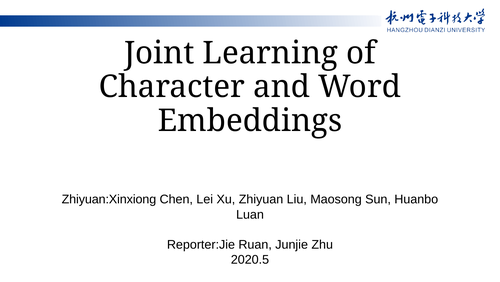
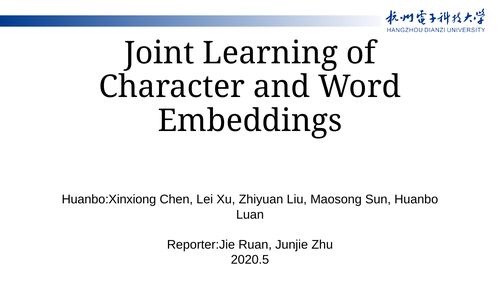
Zhiyuan:Xinxiong: Zhiyuan:Xinxiong -> Huanbo:Xinxiong
